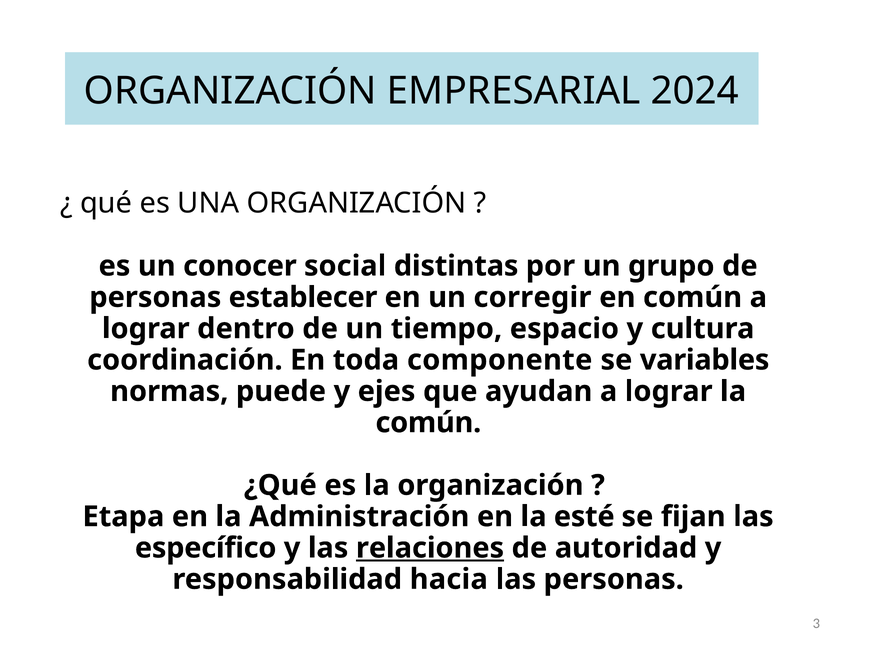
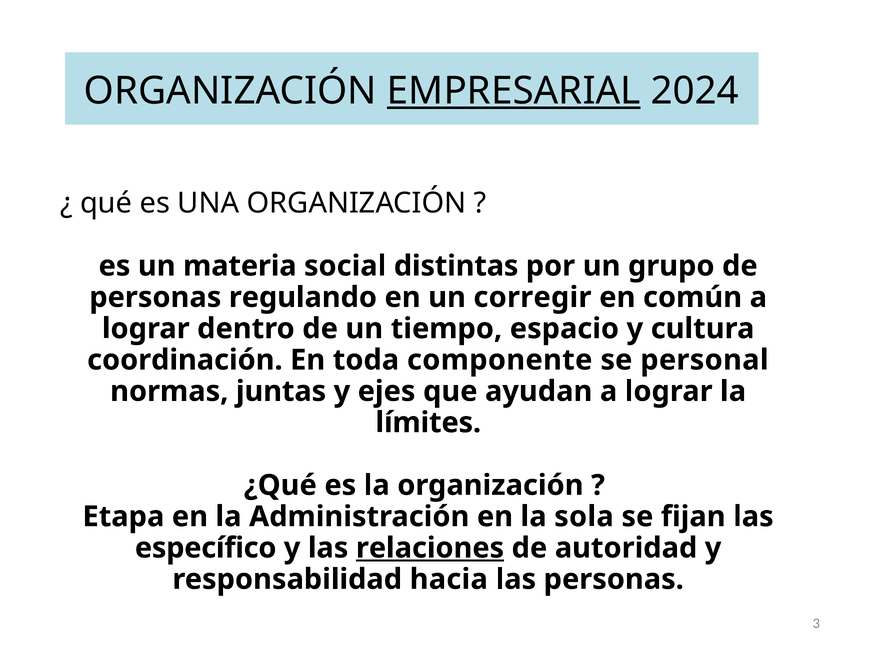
EMPRESARIAL underline: none -> present
conocer: conocer -> materia
establecer: establecer -> regulando
variables: variables -> personal
puede: puede -> juntas
común at (428, 422): común -> límites
esté: esté -> sola
